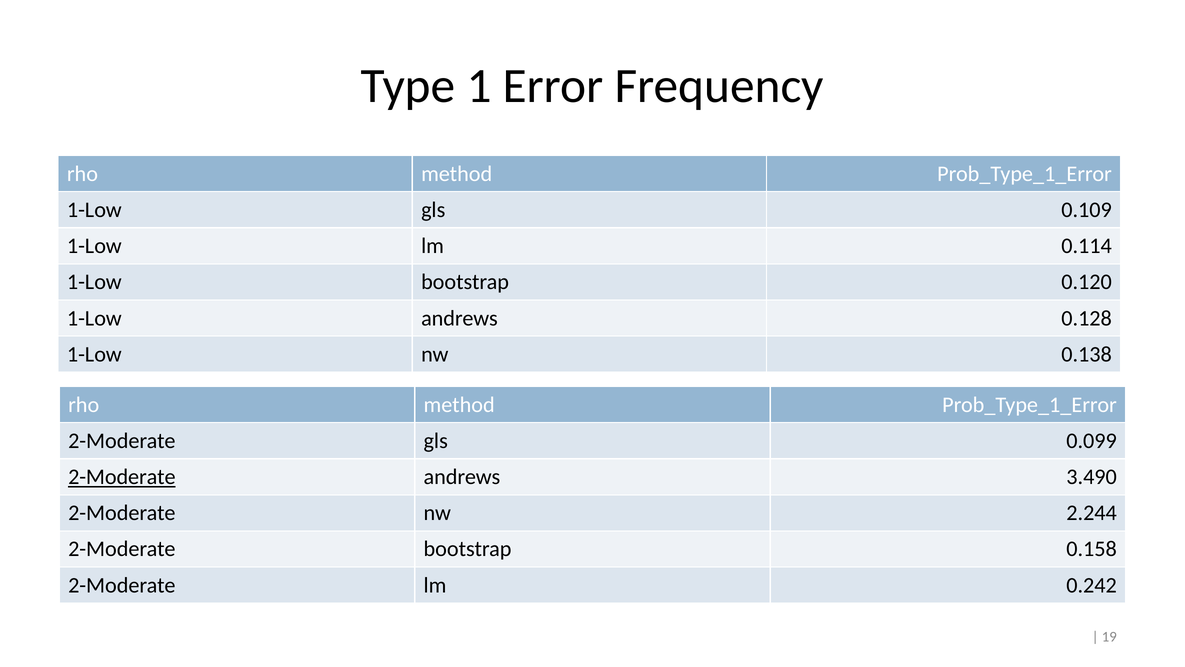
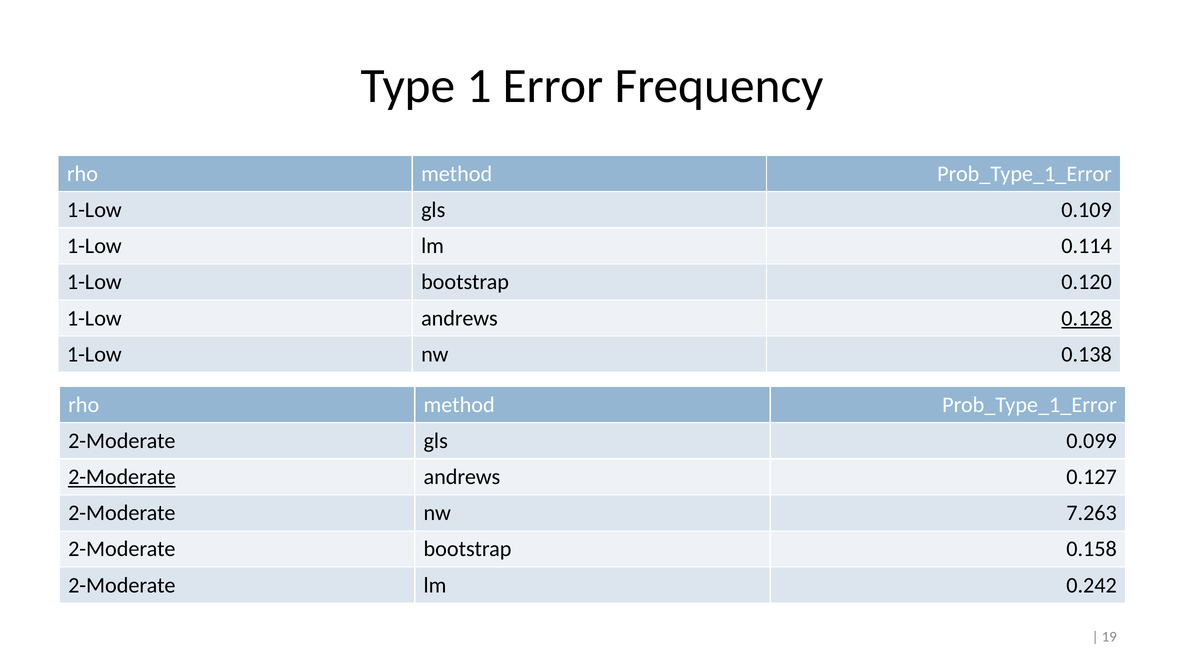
0.128 underline: none -> present
3.490: 3.490 -> 0.127
2.244: 2.244 -> 7.263
